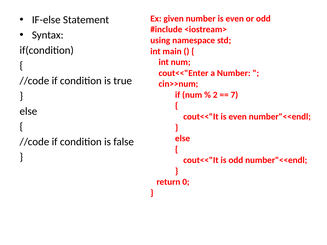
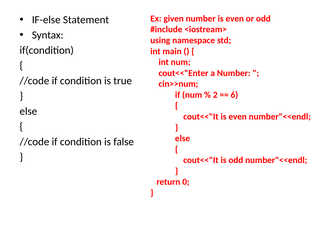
7: 7 -> 6
